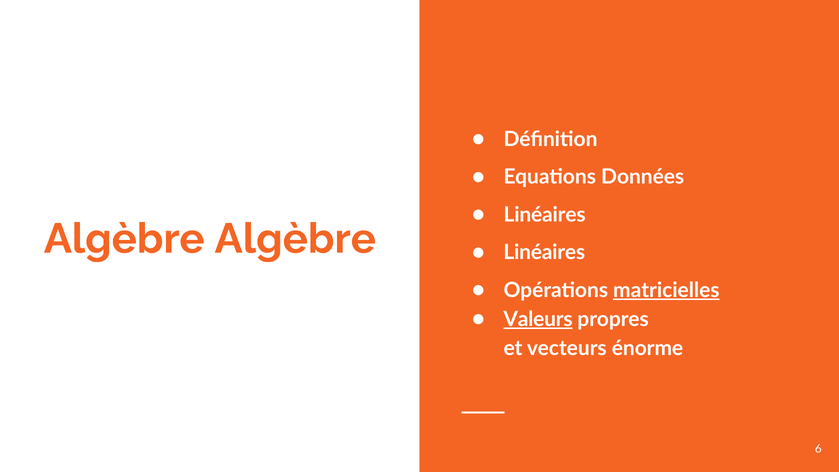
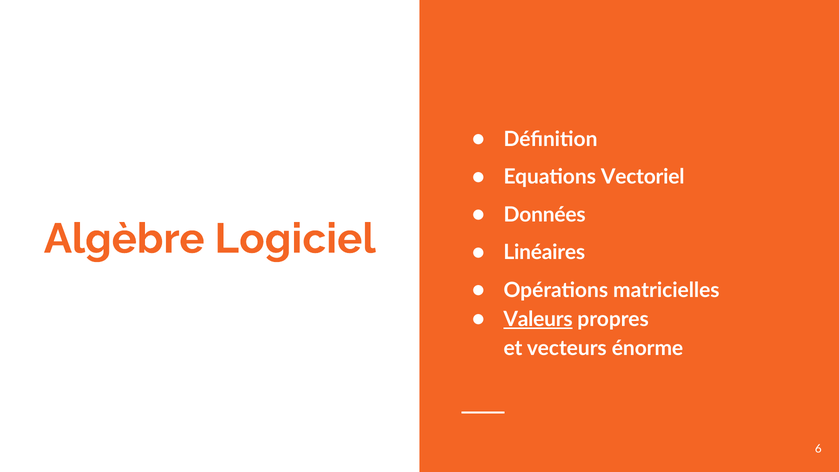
Données: Données -> Vectoriel
Linéaires at (545, 215): Linéaires -> Données
Algèbre Algèbre: Algèbre -> Logiciel
matricielles underline: present -> none
